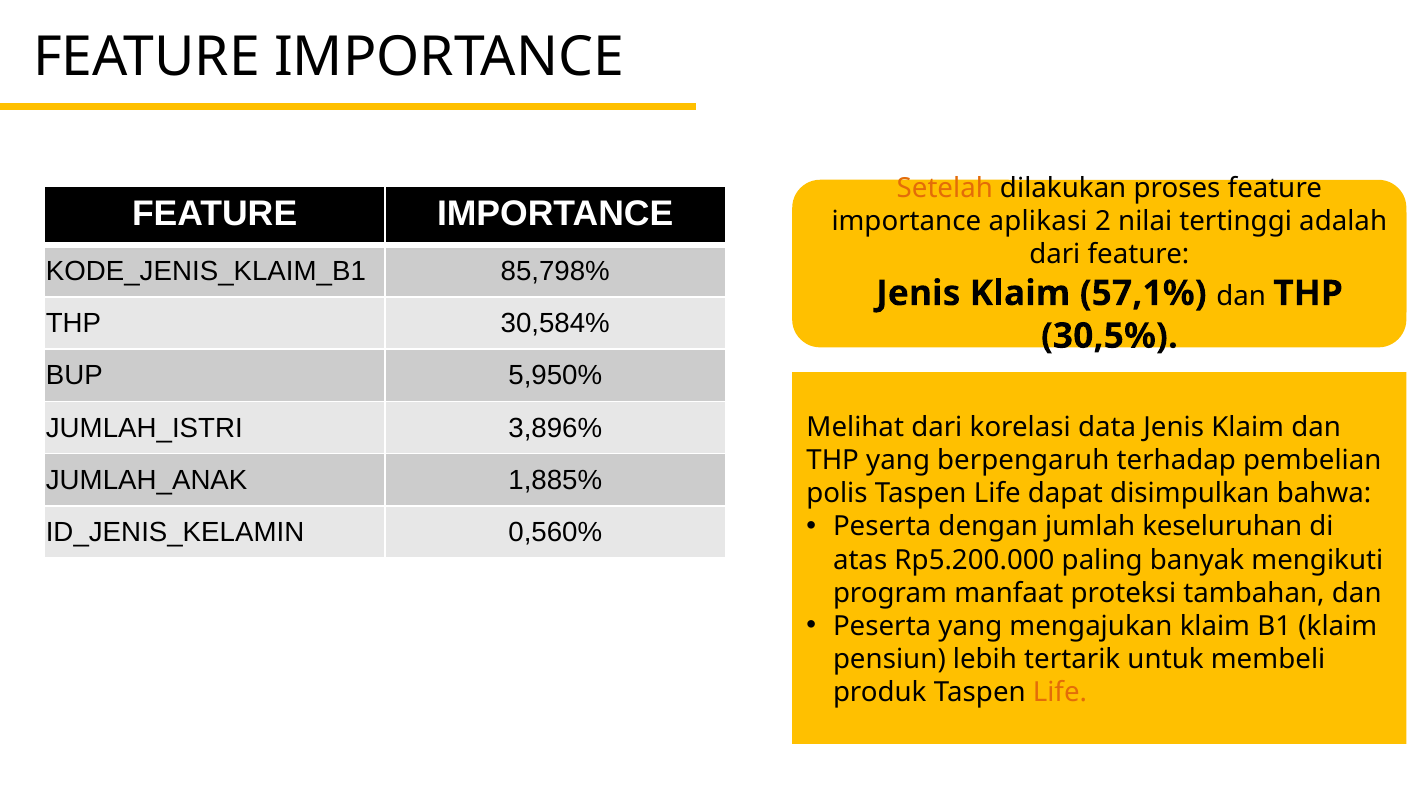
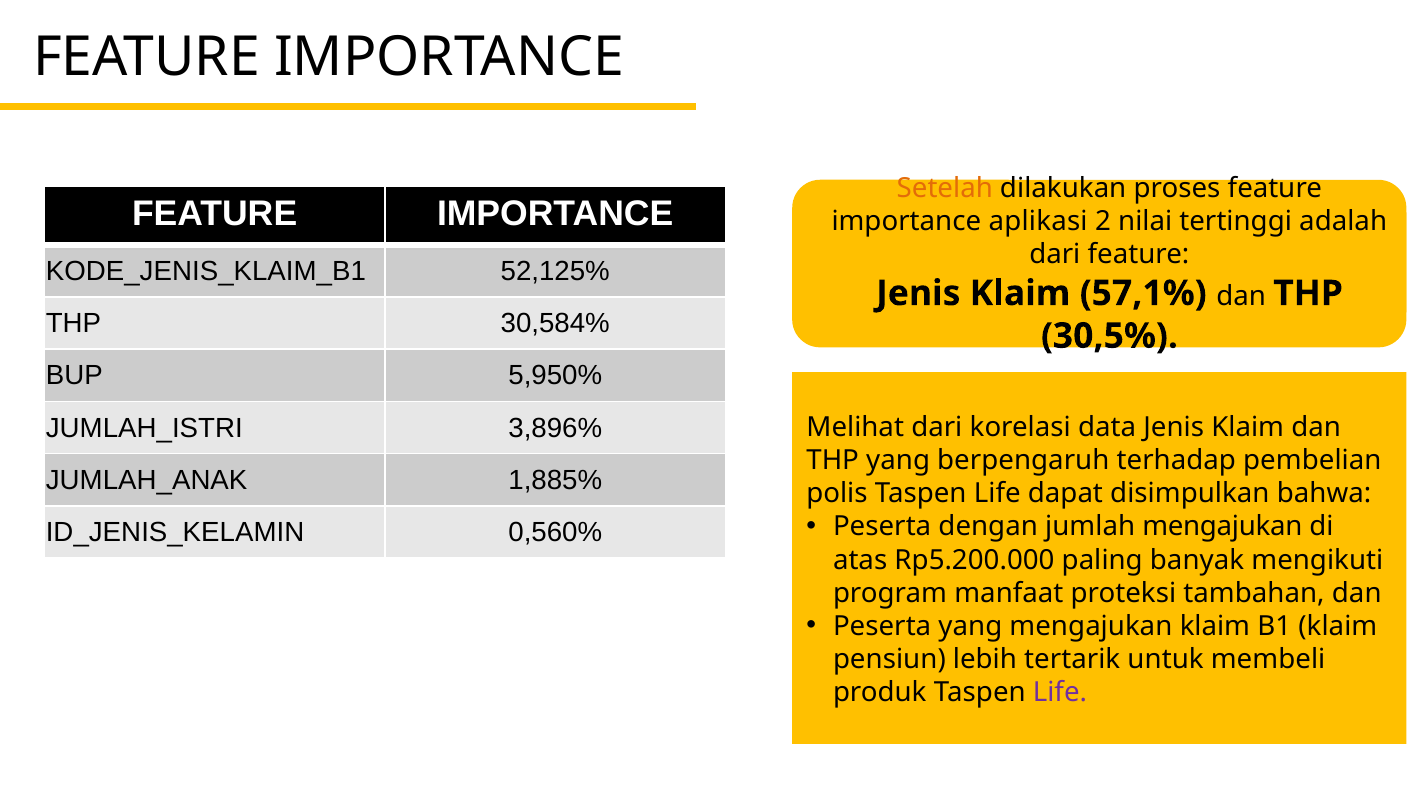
85,798%: 85,798% -> 52,125%
jumlah keseluruhan: keseluruhan -> mengajukan
Life at (1060, 693) colour: orange -> purple
